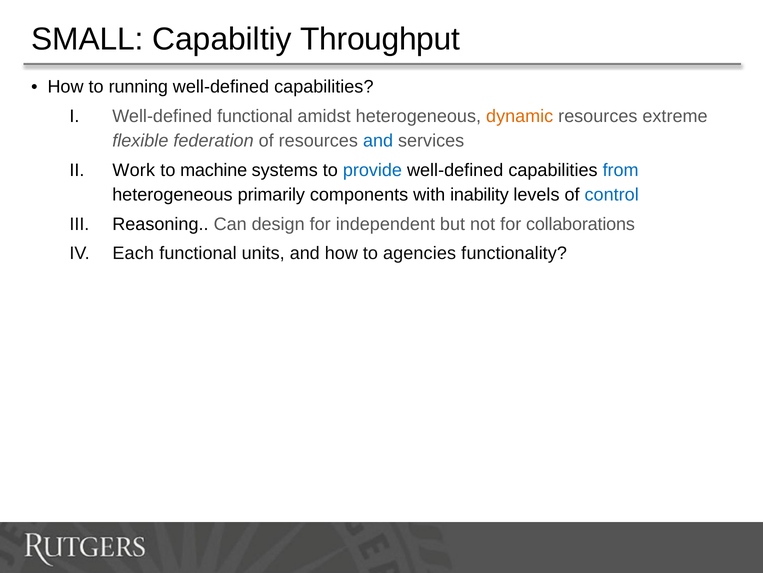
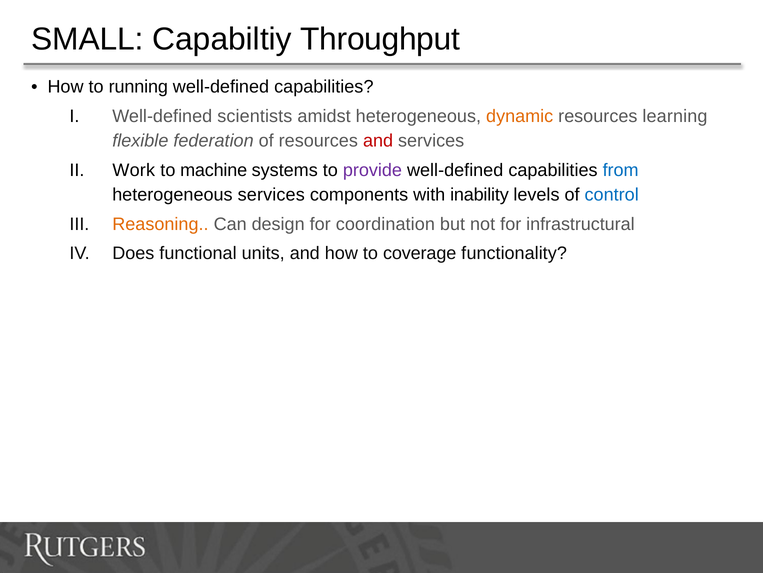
Well-defined functional: functional -> scientists
extreme: extreme -> learning
and at (378, 141) colour: blue -> red
provide colour: blue -> purple
heterogeneous primarily: primarily -> services
Reasoning colour: black -> orange
independent: independent -> coordination
collaborations: collaborations -> infrastructural
Each: Each -> Does
agencies: agencies -> coverage
